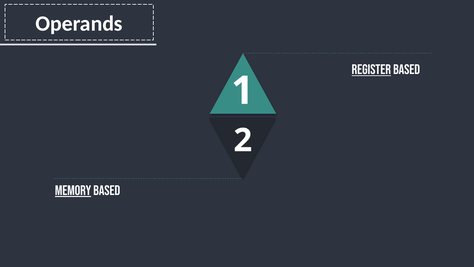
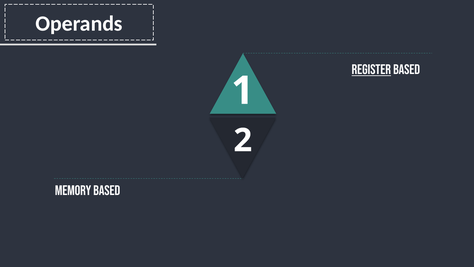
Memory underline: present -> none
